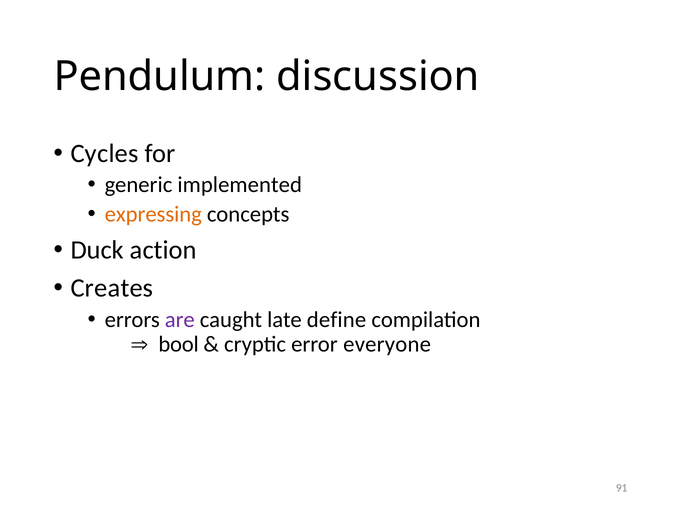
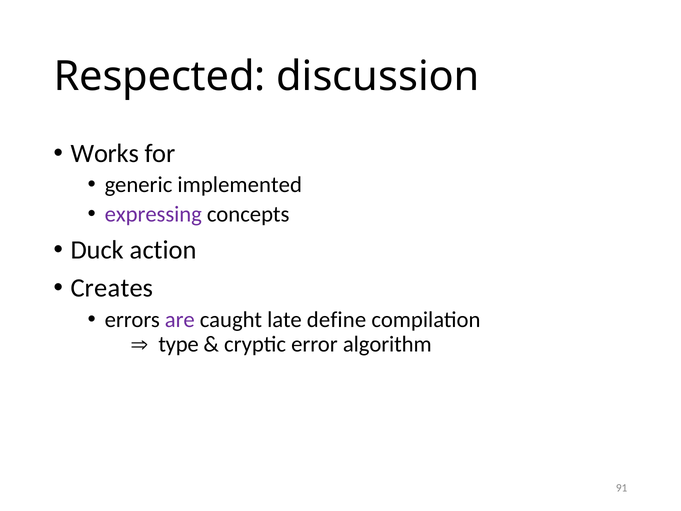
Pendulum: Pendulum -> Respected
Cycles: Cycles -> Works
expressing colour: orange -> purple
bool: bool -> type
everyone: everyone -> algorithm
